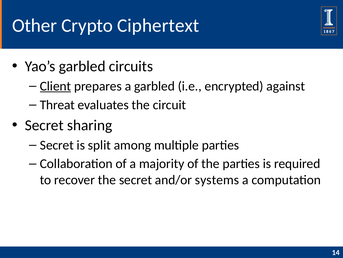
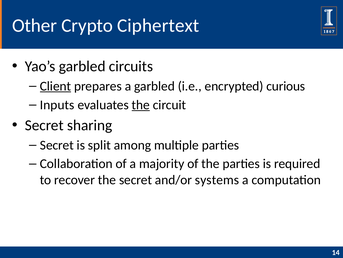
against: against -> curious
Threat: Threat -> Inputs
the at (141, 105) underline: none -> present
